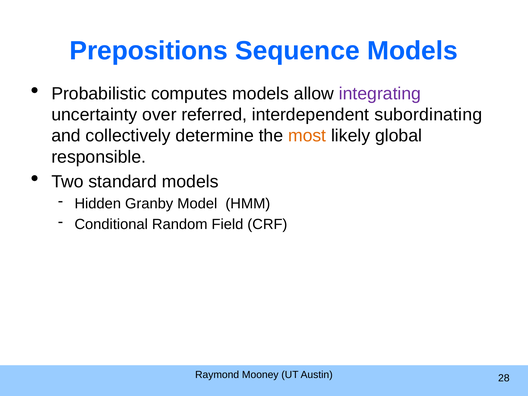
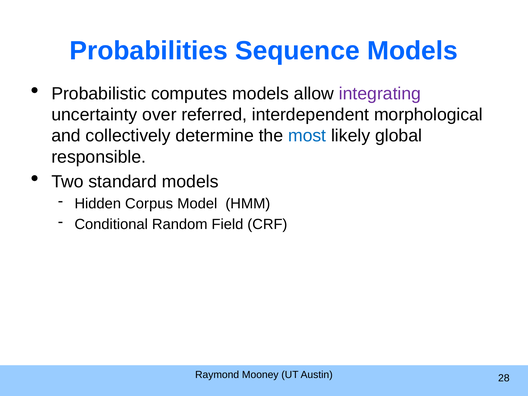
Prepositions: Prepositions -> Probabilities
subordinating: subordinating -> morphological
most colour: orange -> blue
Granby: Granby -> Corpus
